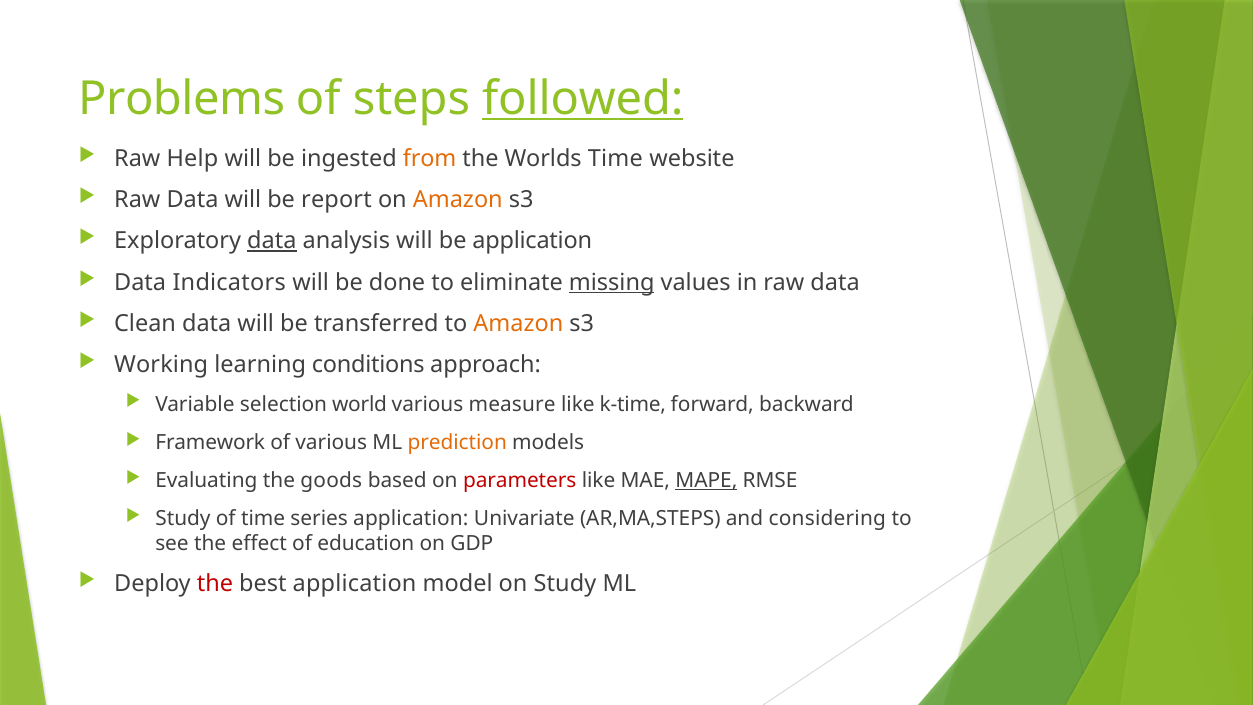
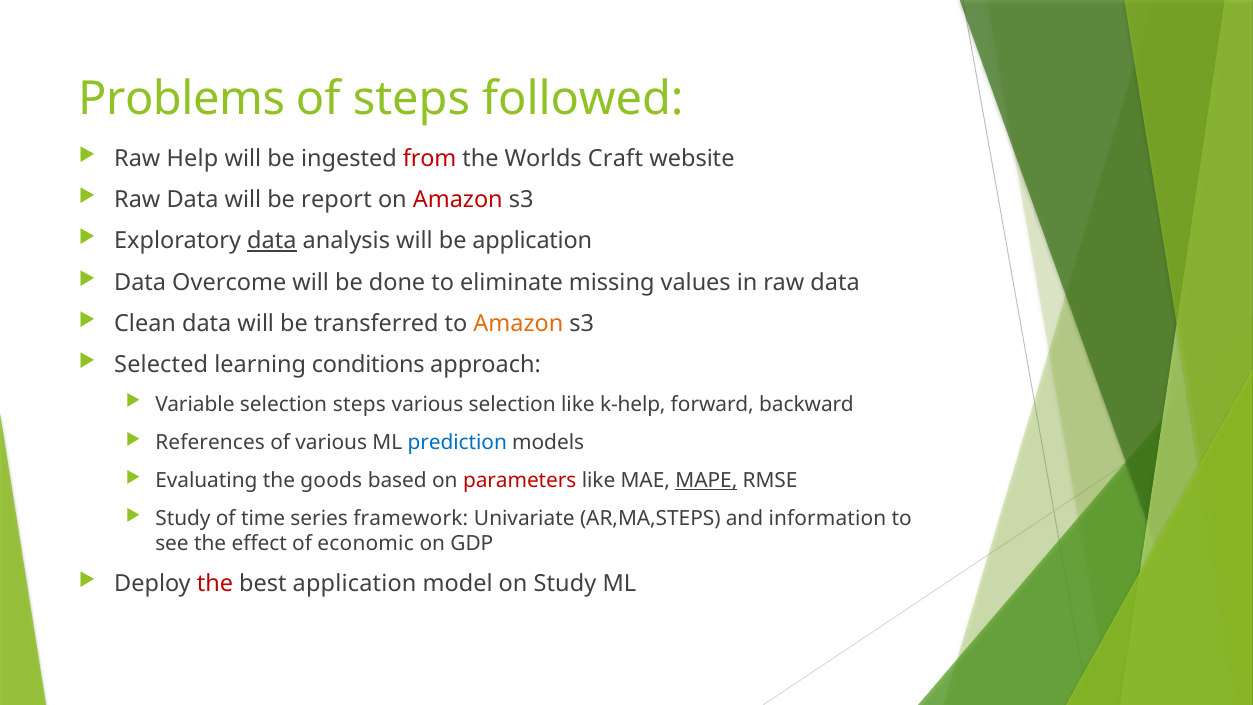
followed underline: present -> none
from colour: orange -> red
Worlds Time: Time -> Craft
Amazon at (458, 200) colour: orange -> red
Indicators: Indicators -> Overcome
missing underline: present -> none
Working: Working -> Selected
selection world: world -> steps
various measure: measure -> selection
k-time: k-time -> k-help
Framework: Framework -> References
prediction colour: orange -> blue
series application: application -> framework
considering: considering -> information
education: education -> economic
